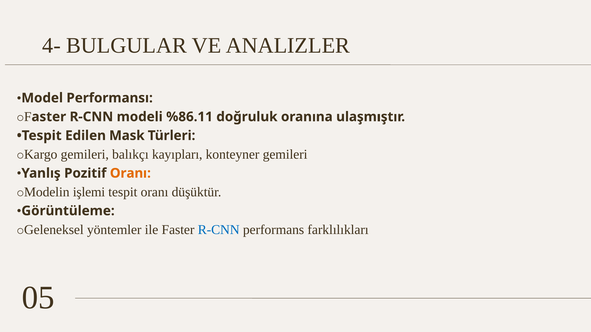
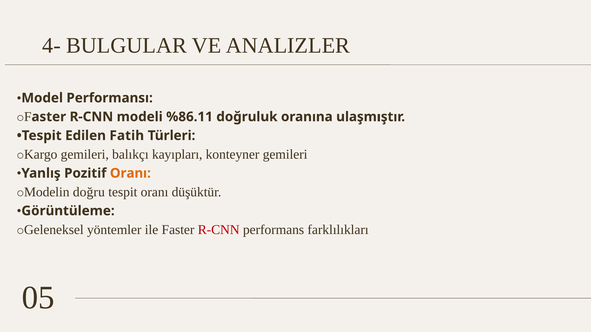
Mask: Mask -> Fatih
işlemi: işlemi -> doğru
R-CNN at (219, 230) colour: blue -> red
